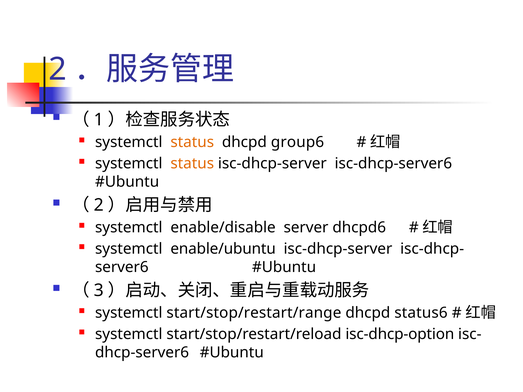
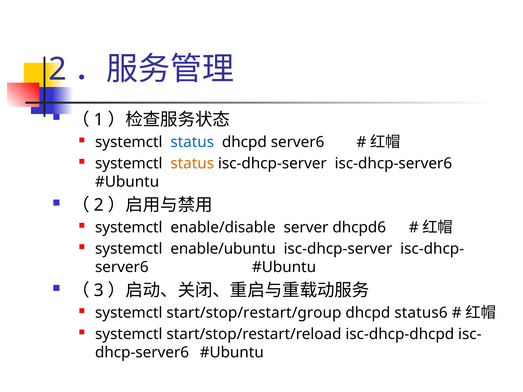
status at (192, 142) colour: orange -> blue
dhcpd group6: group6 -> server6
start/stop/restart/range: start/stop/restart/range -> start/stop/restart/group
isc-dhcp-option: isc-dhcp-option -> isc-dhcp-dhcpd
